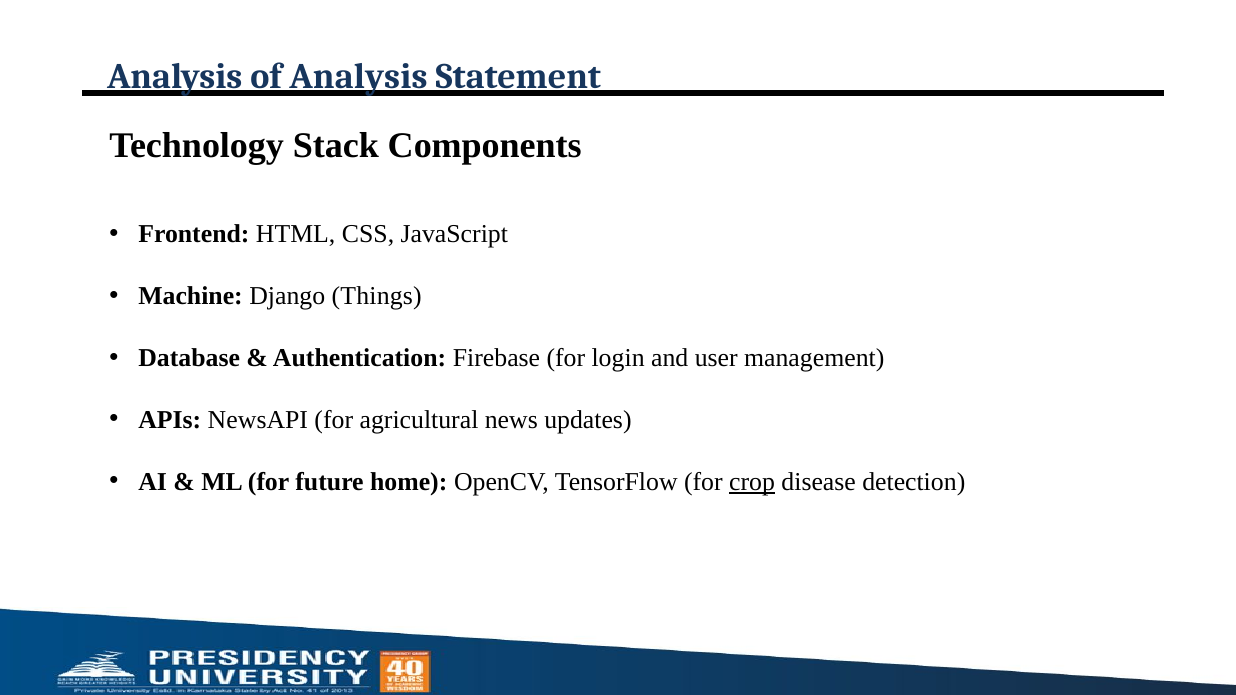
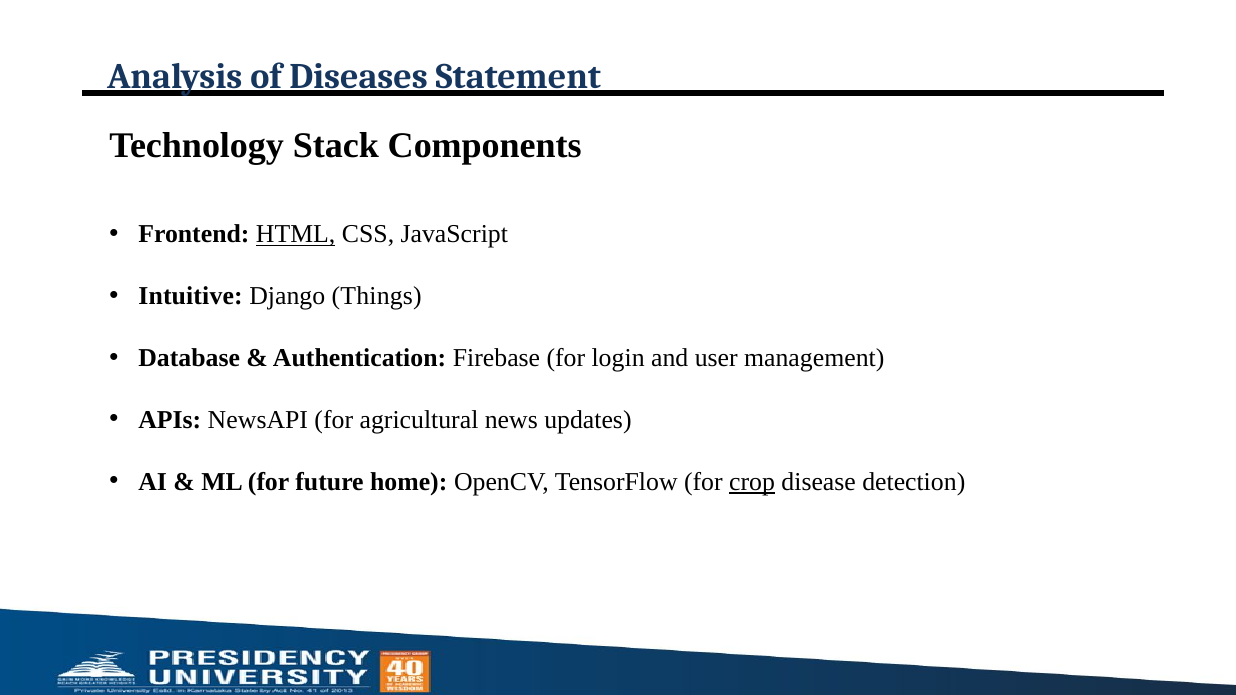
of Analysis: Analysis -> Diseases
HTML underline: none -> present
Machine: Machine -> Intuitive
